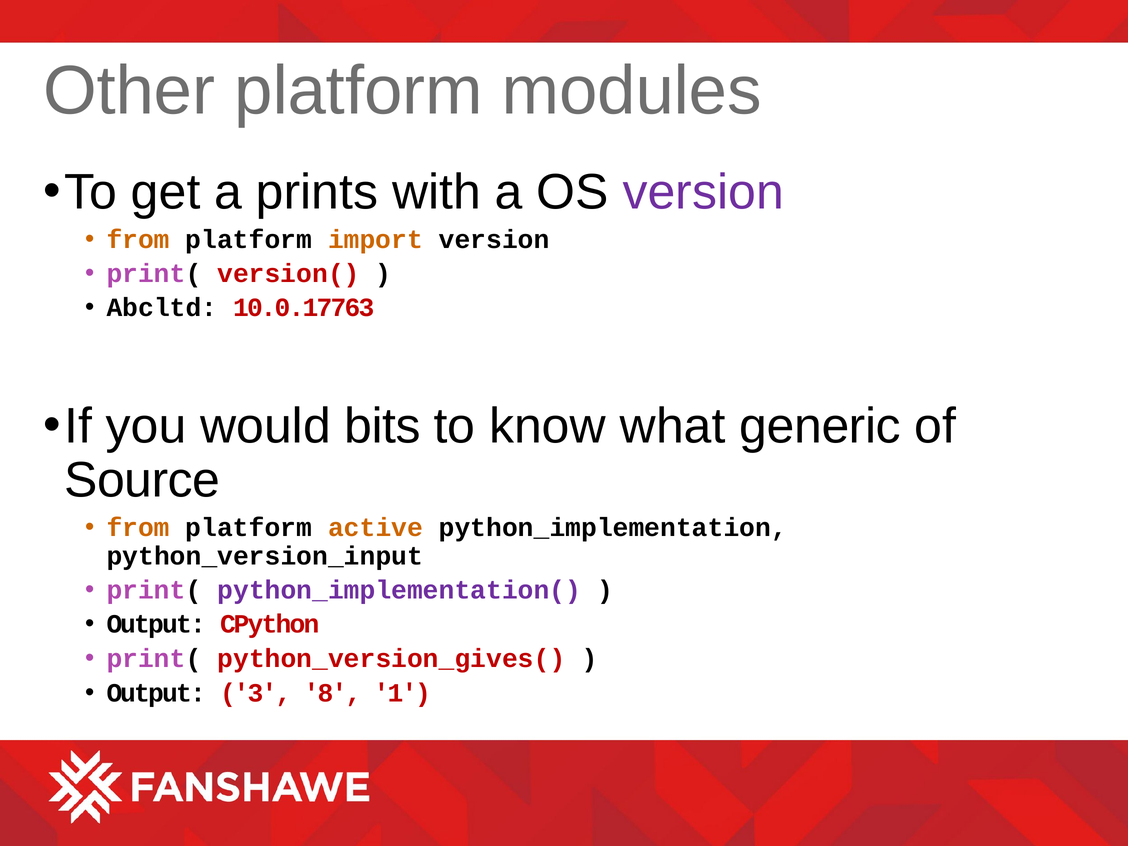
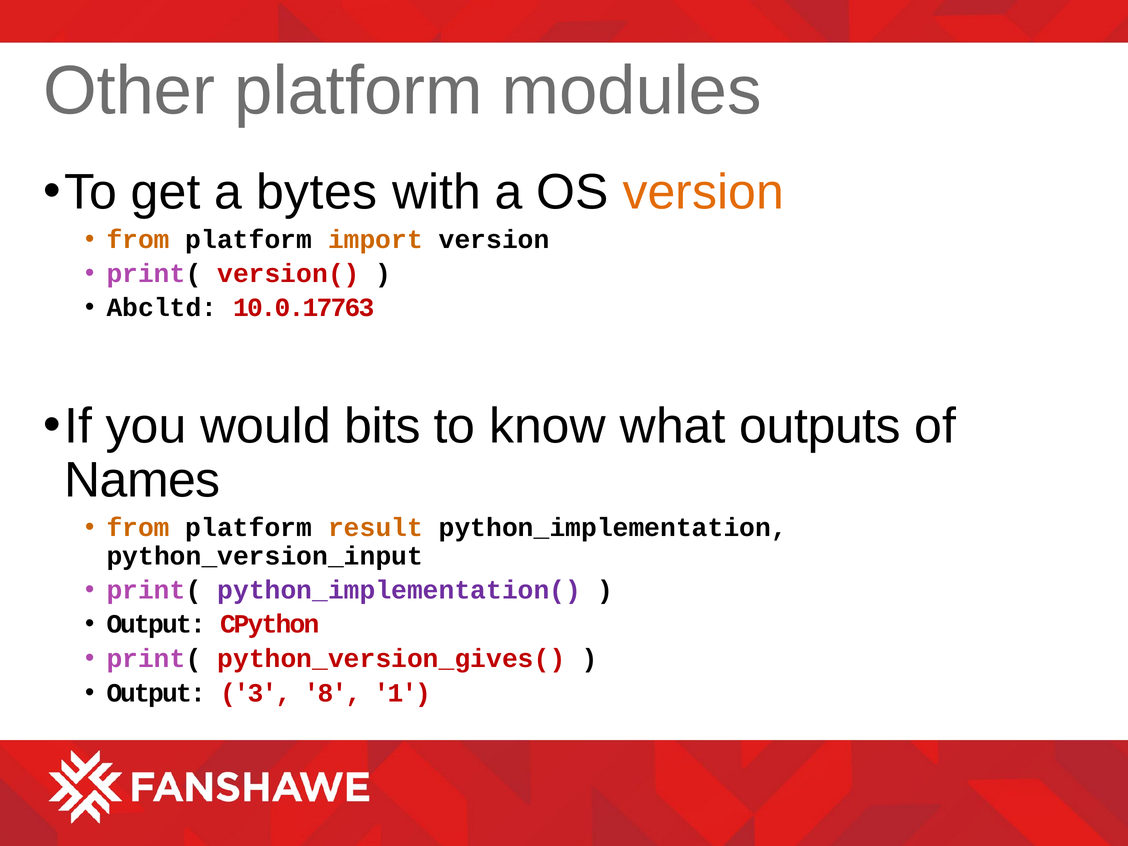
prints: prints -> bytes
version at (703, 192) colour: purple -> orange
generic: generic -> outputs
Source: Source -> Names
active: active -> result
